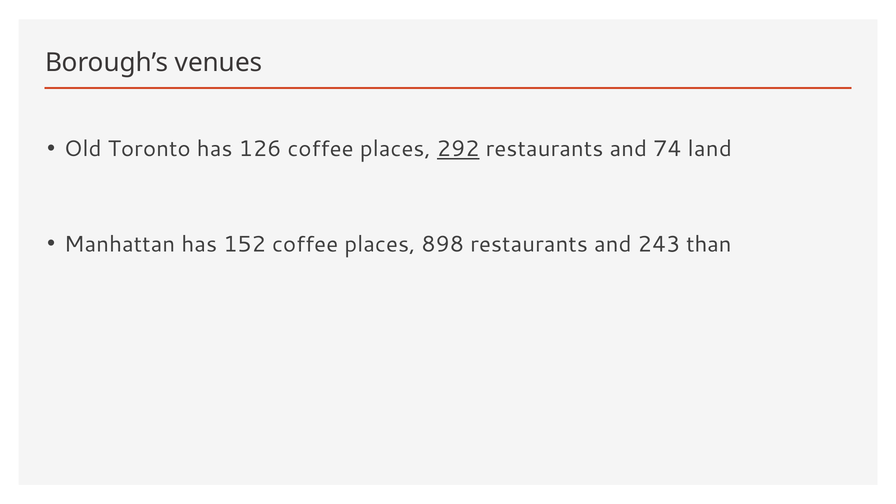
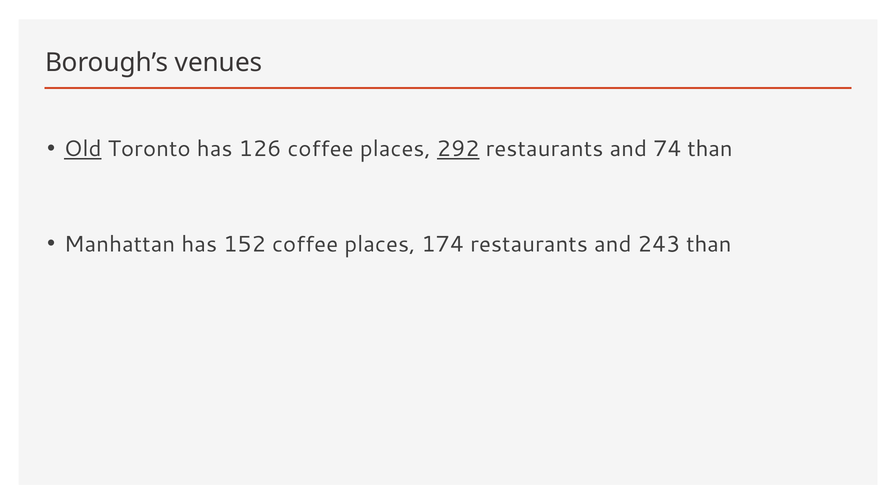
Old underline: none -> present
74 land: land -> than
898: 898 -> 174
